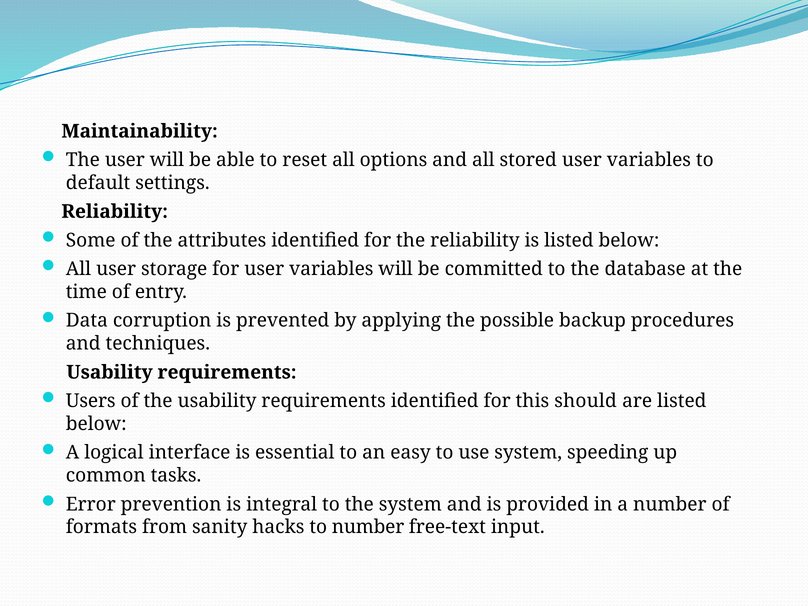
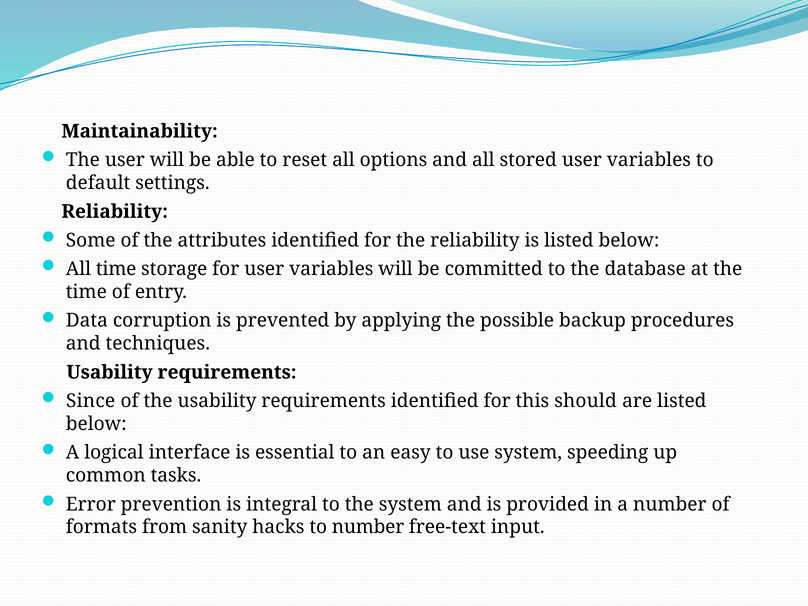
All user: user -> time
Users: Users -> Since
